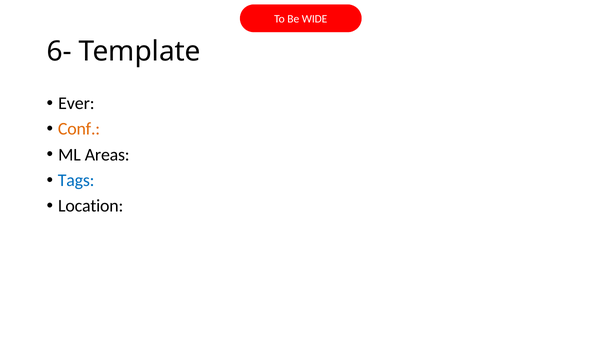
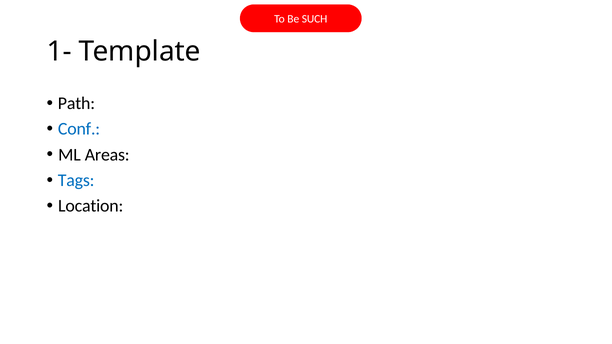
WIDE: WIDE -> SUCH
6-: 6- -> 1-
Ever: Ever -> Path
Conf colour: orange -> blue
